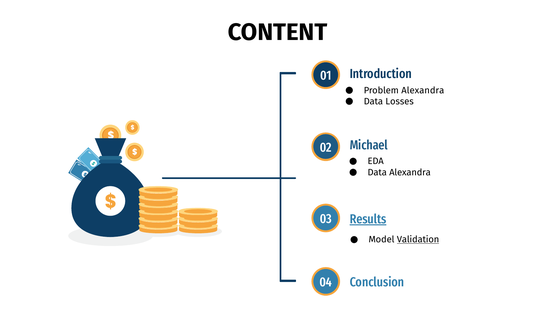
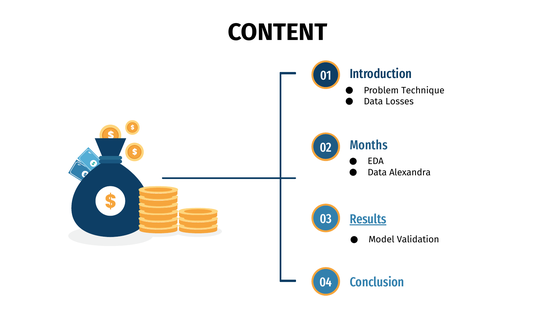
Problem Alexandra: Alexandra -> Technique
Michael: Michael -> Months
Validation underline: present -> none
